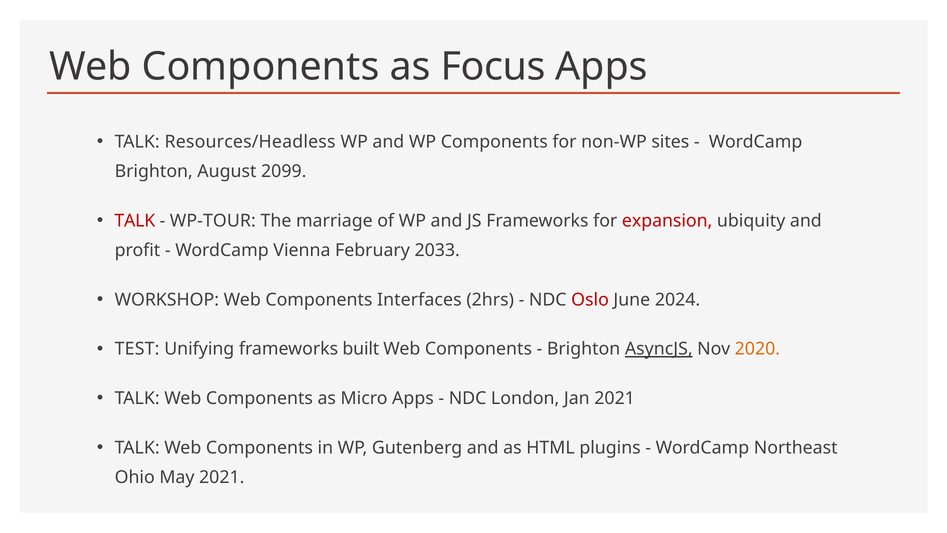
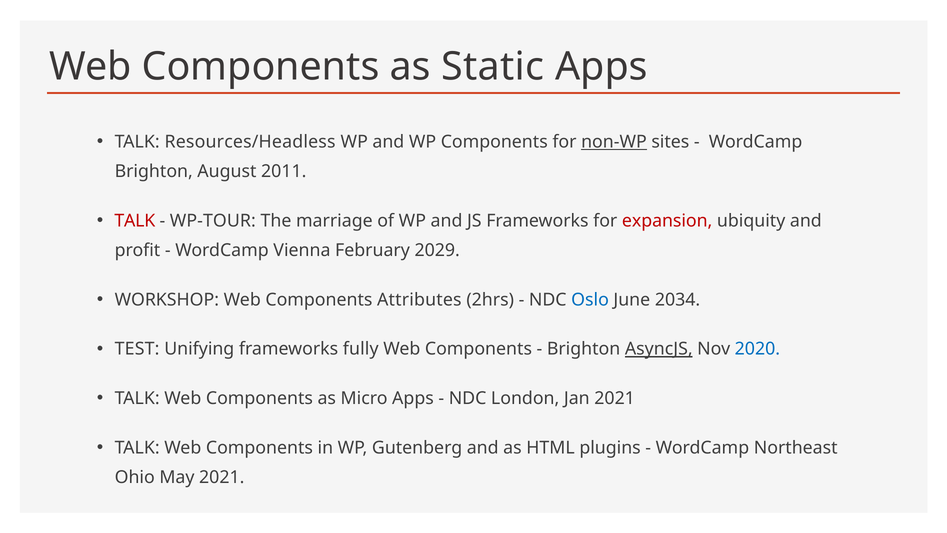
Focus: Focus -> Static
non-WP underline: none -> present
2099: 2099 -> 2011
2033: 2033 -> 2029
Interfaces: Interfaces -> Attributes
Oslo colour: red -> blue
2024: 2024 -> 2034
built: built -> fully
2020 colour: orange -> blue
